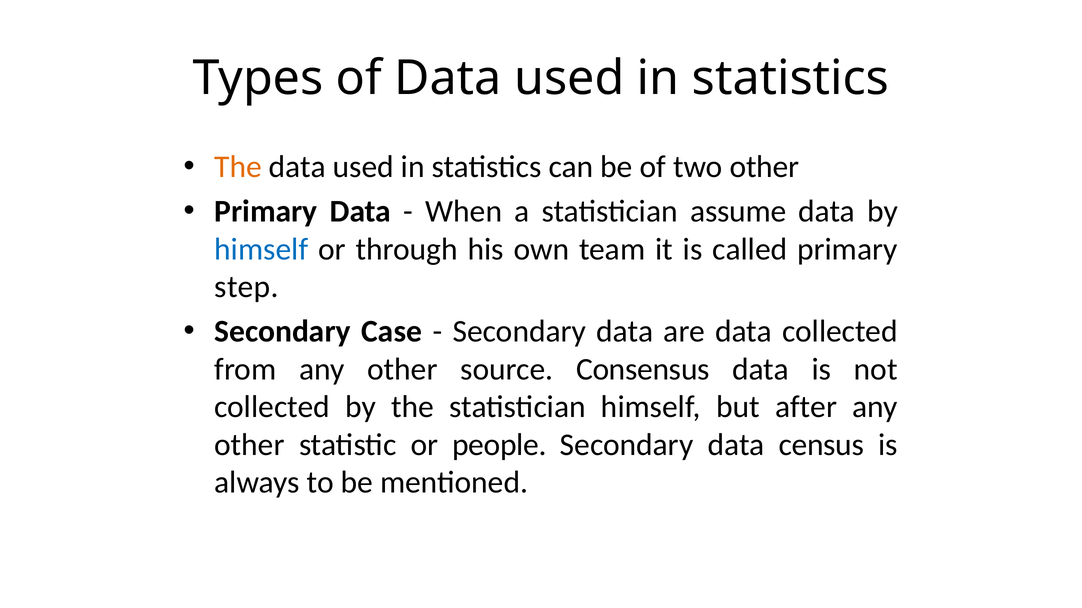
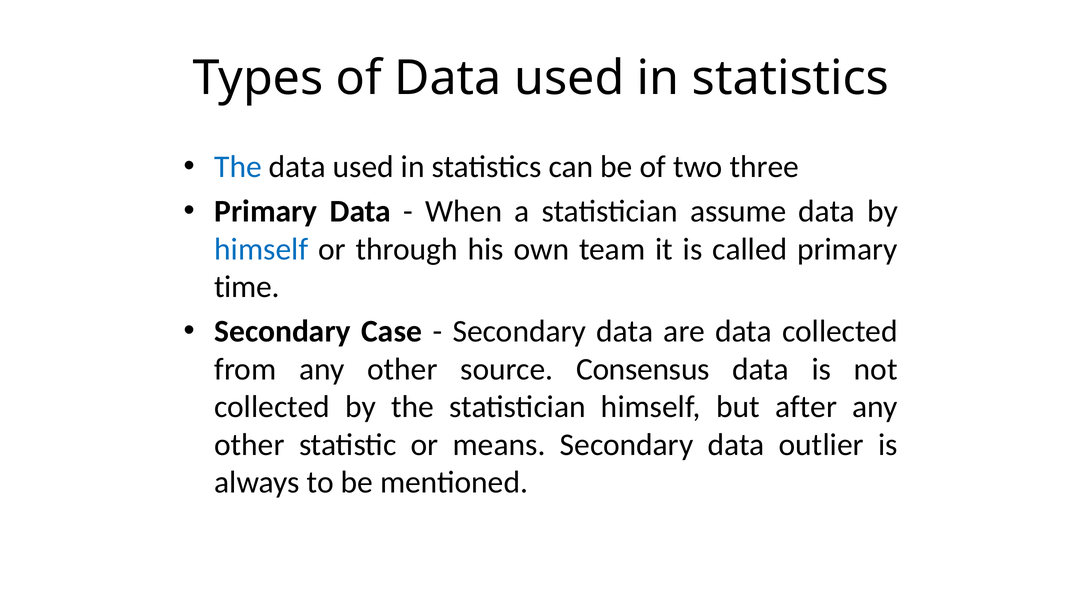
The at (238, 167) colour: orange -> blue
two other: other -> three
step: step -> time
people: people -> means
census: census -> outlier
